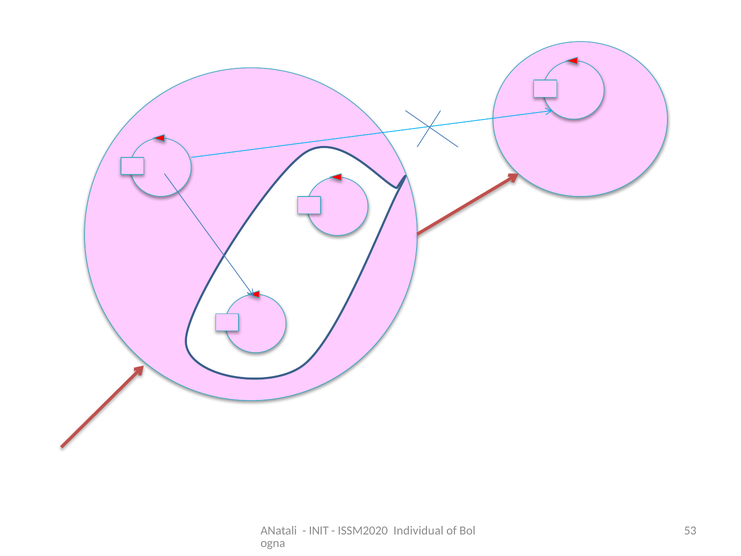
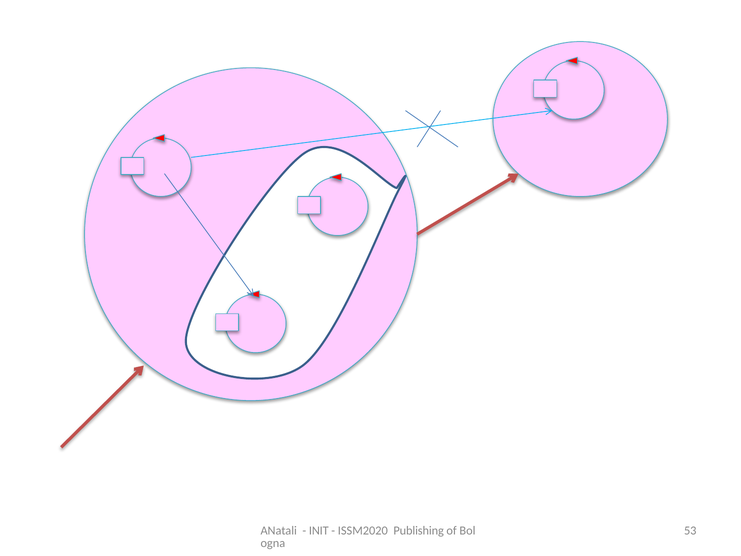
Individual: Individual -> Publishing
